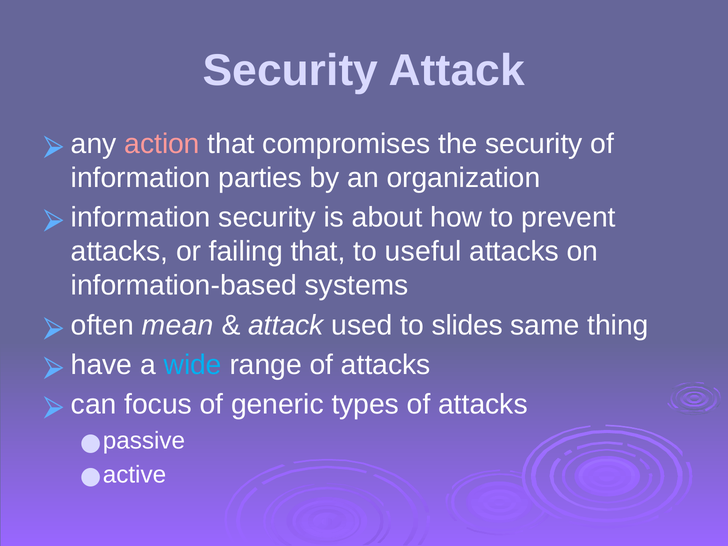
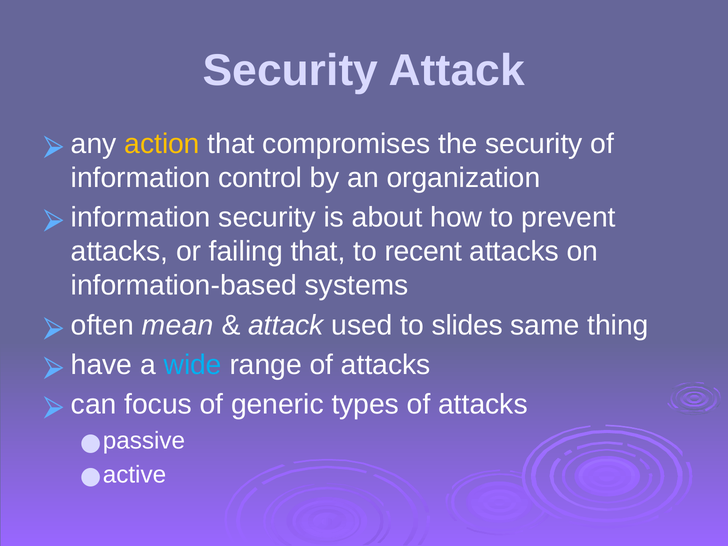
action colour: pink -> yellow
parties: parties -> control
useful: useful -> recent
